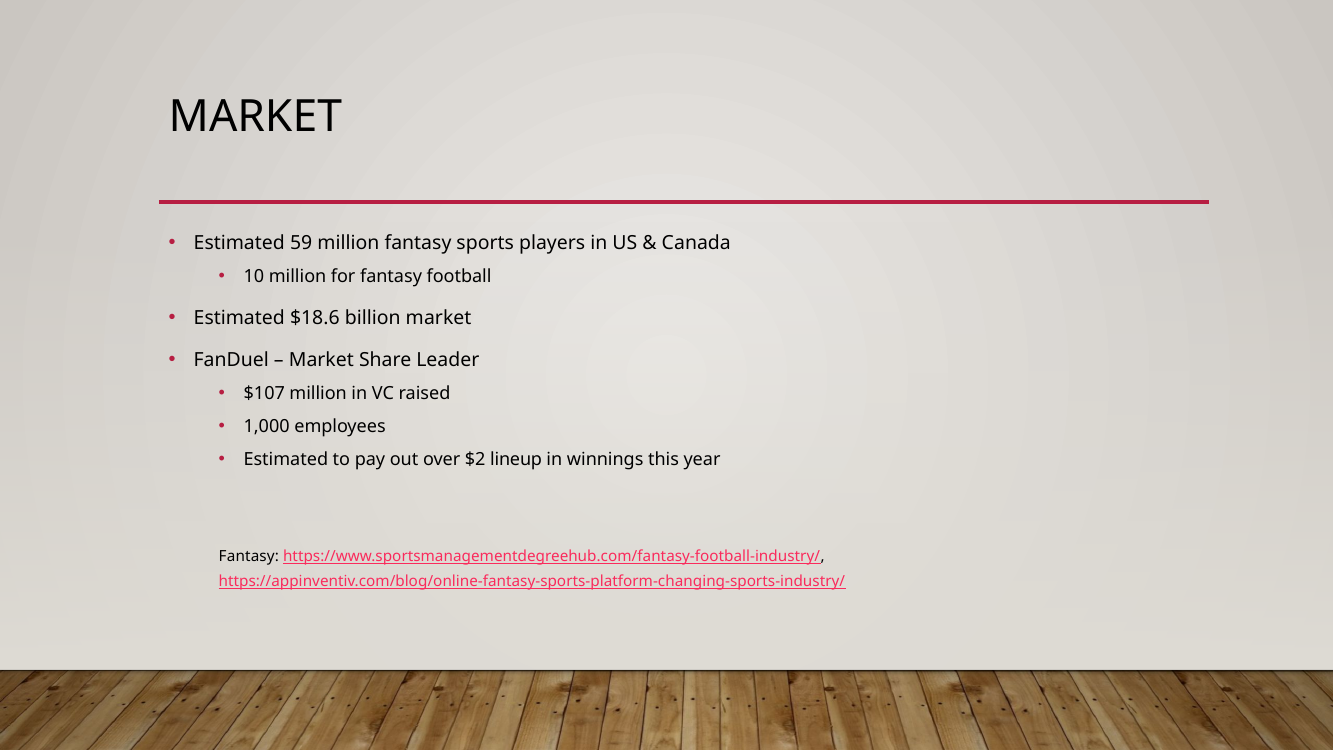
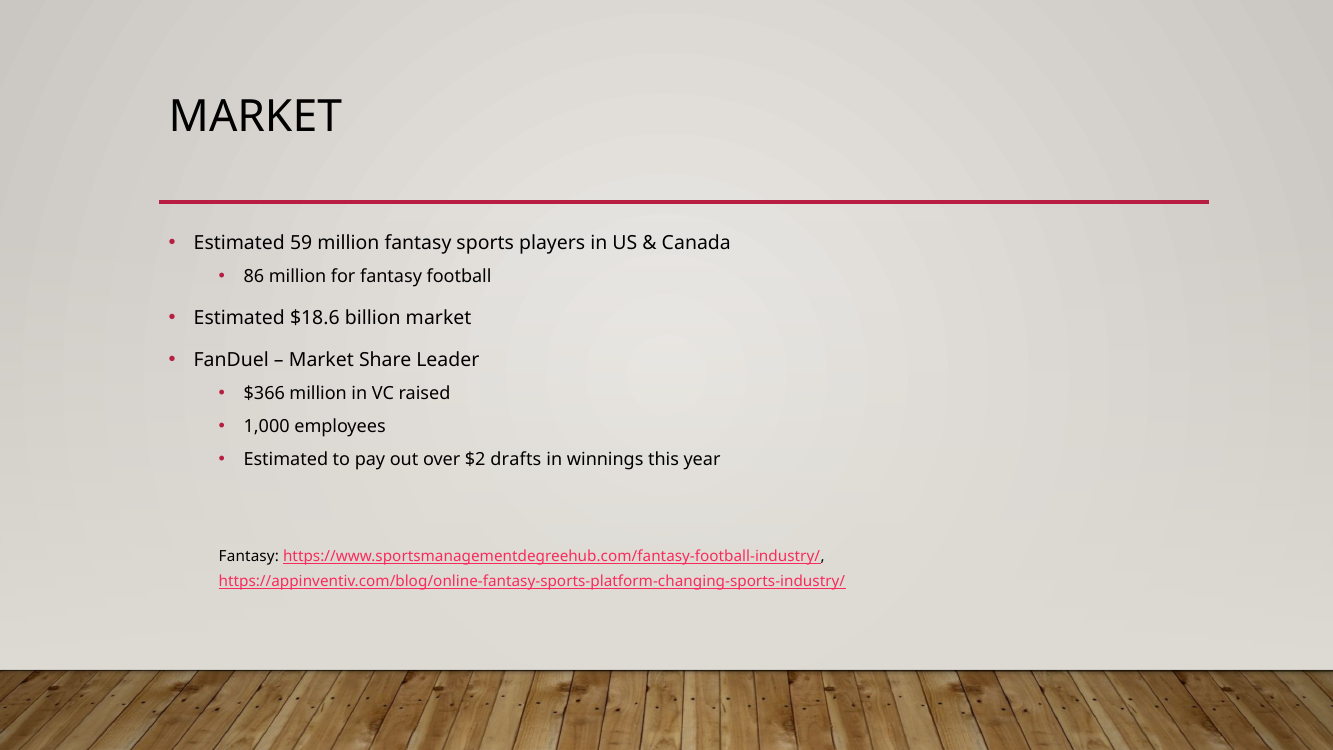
10: 10 -> 86
$107: $107 -> $366
lineup: lineup -> drafts
